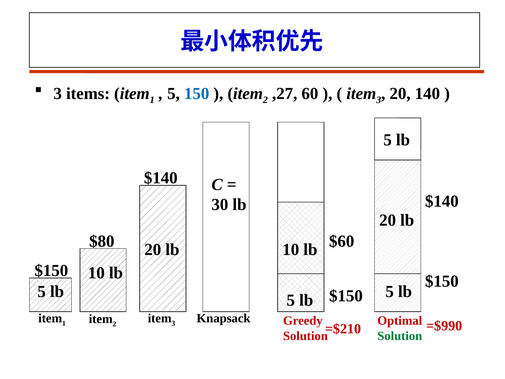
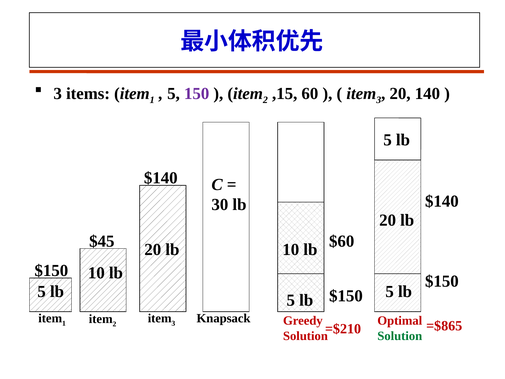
150 colour: blue -> purple
,27: ,27 -> ,15
$80: $80 -> $45
=$990: =$990 -> =$865
